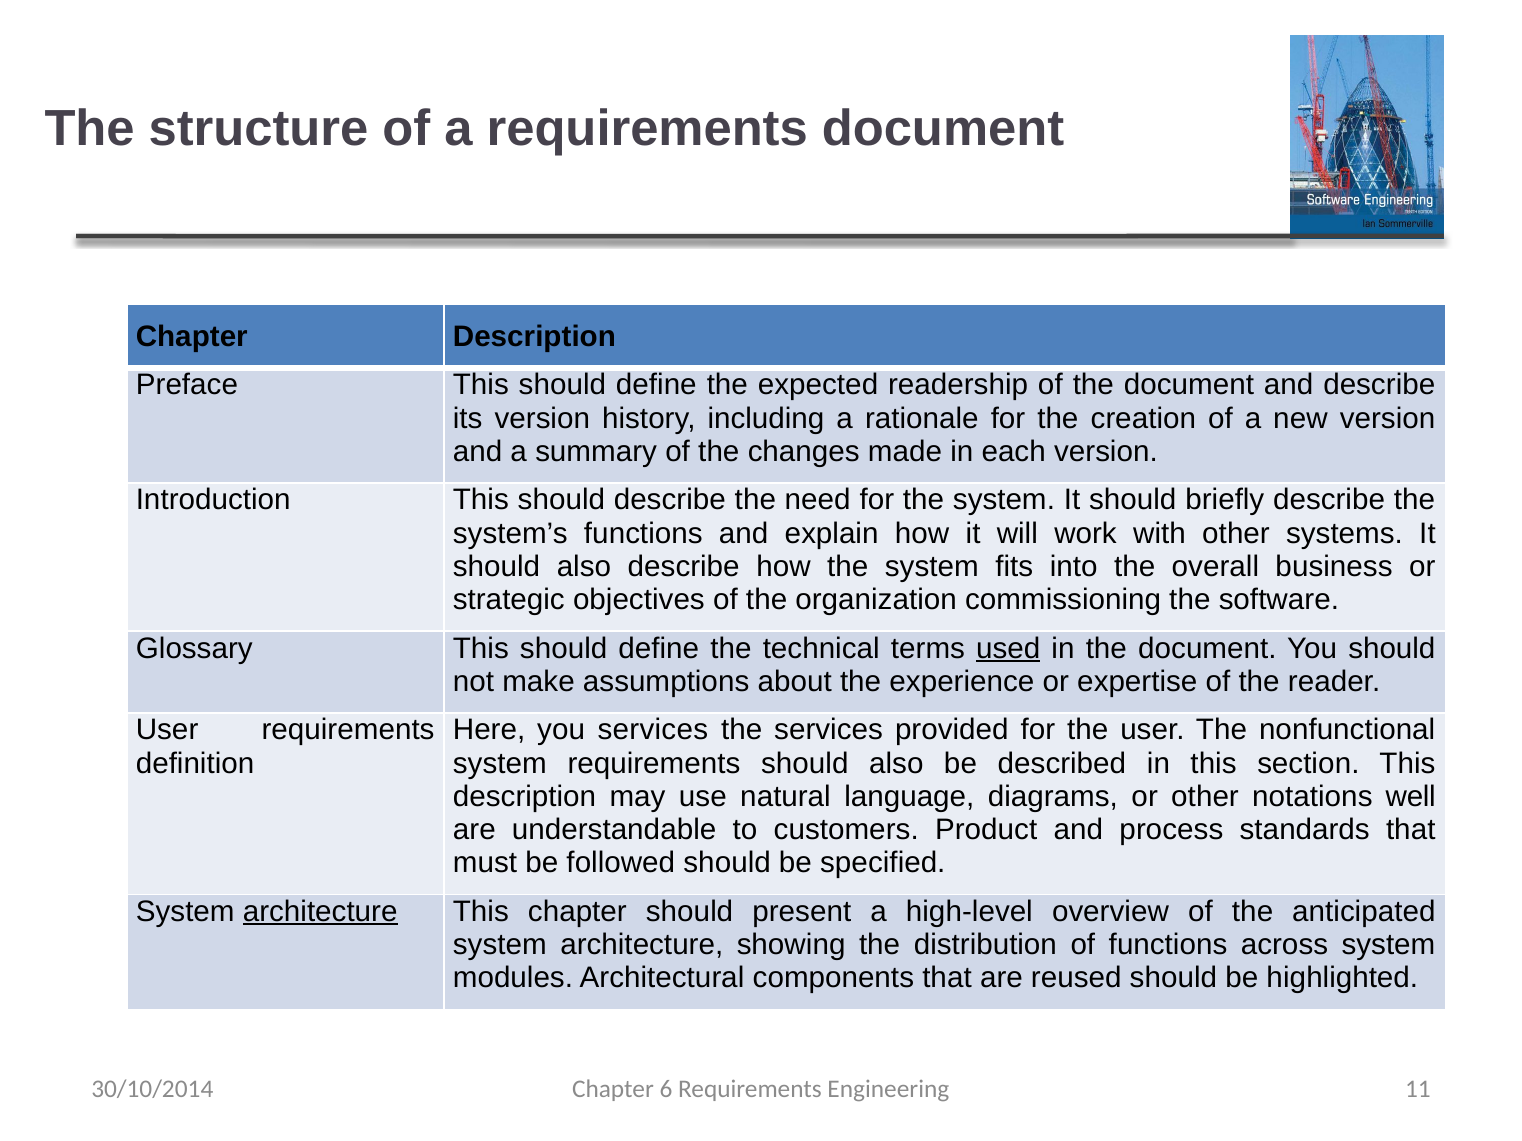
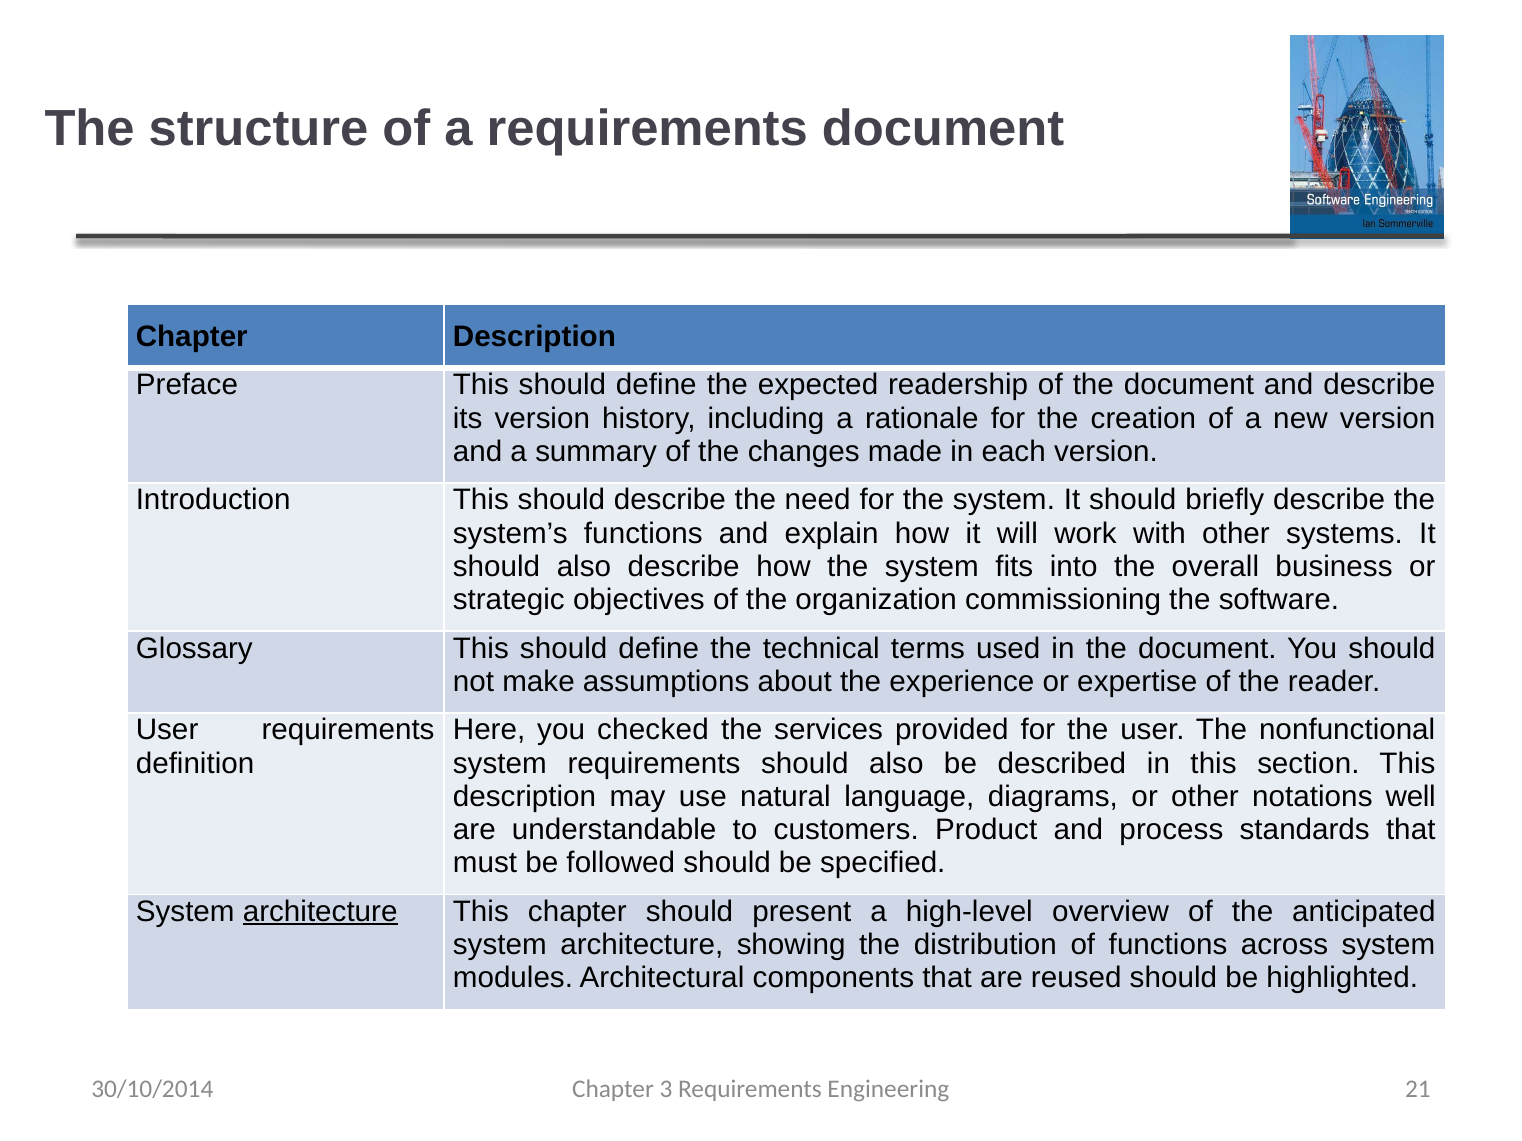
used underline: present -> none
you services: services -> checked
6: 6 -> 3
11: 11 -> 21
